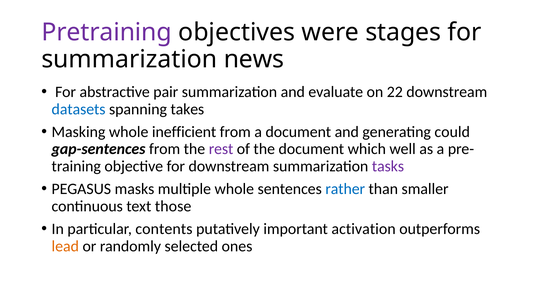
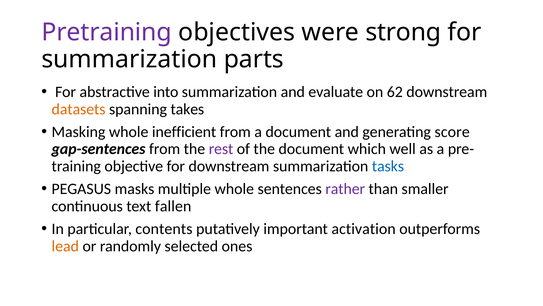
stages: stages -> strong
news: news -> parts
pair: pair -> into
22: 22 -> 62
datasets colour: blue -> orange
could: could -> score
tasks colour: purple -> blue
rather colour: blue -> purple
those: those -> fallen
